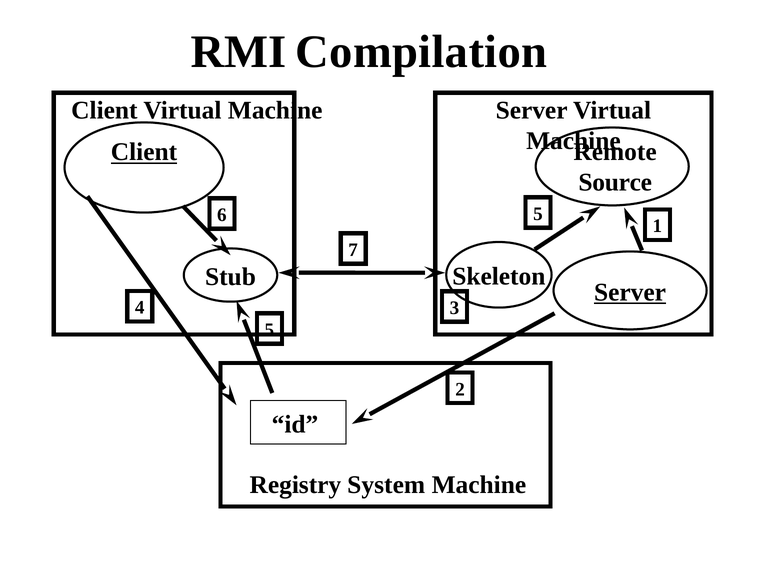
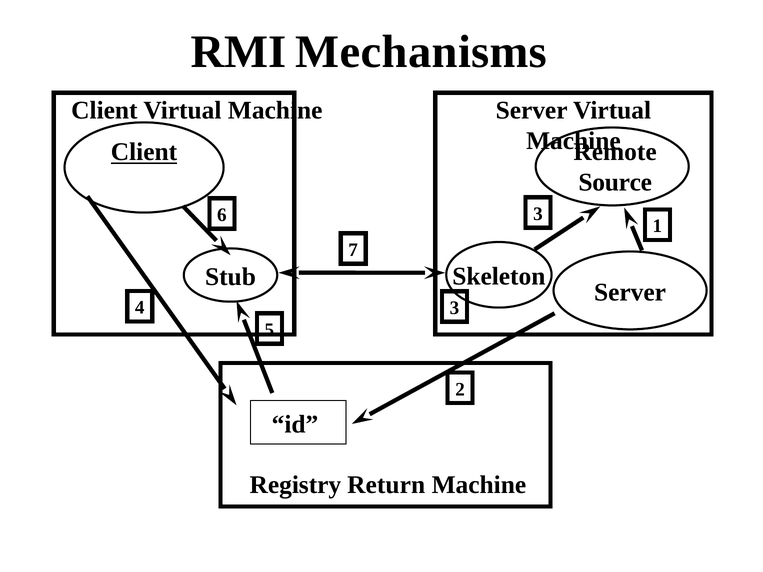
Compilation: Compilation -> Mechanisms
6 5: 5 -> 3
Server at (630, 292) underline: present -> none
System: System -> Return
